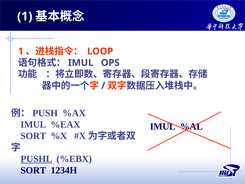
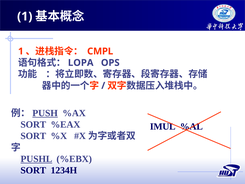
LOOP: LOOP -> CMPL
IMUL at (81, 63): IMUL -> LOPA
PUSH underline: none -> present
IMUL at (33, 124): IMUL -> SORT
